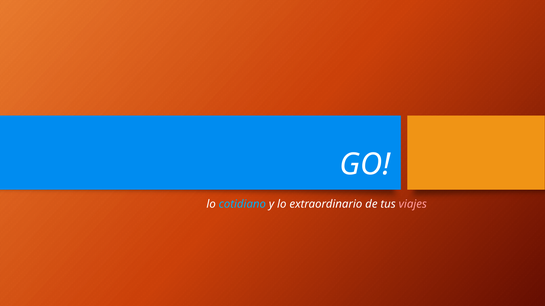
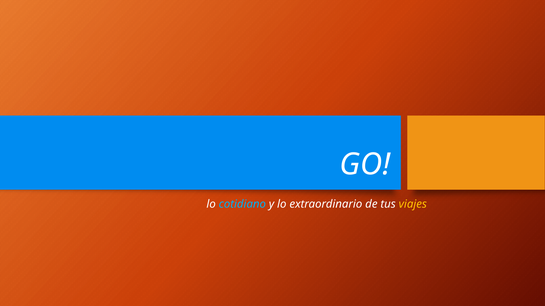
viajes colour: pink -> yellow
